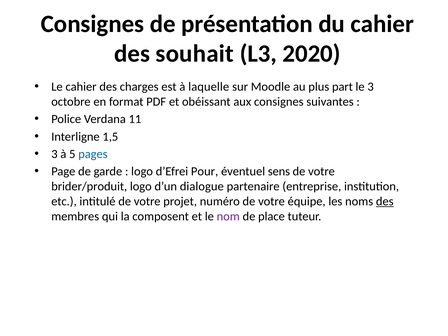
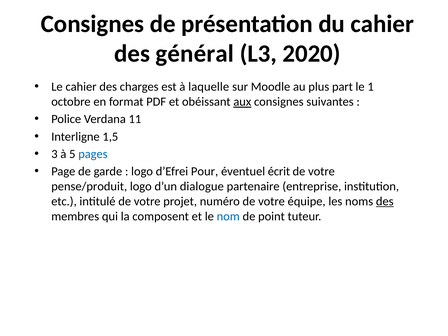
souhait: souhait -> général
le 3: 3 -> 1
aux underline: none -> present
sens: sens -> écrit
brider/produit: brider/produit -> pense/produit
nom colour: purple -> blue
place: place -> point
